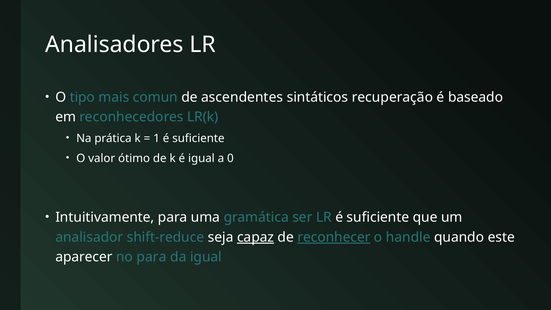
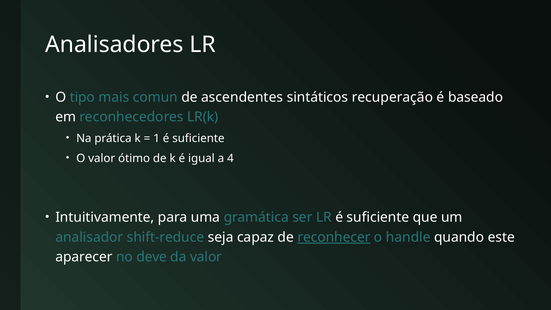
0: 0 -> 4
capaz underline: present -> none
no para: para -> deve
da igual: igual -> valor
